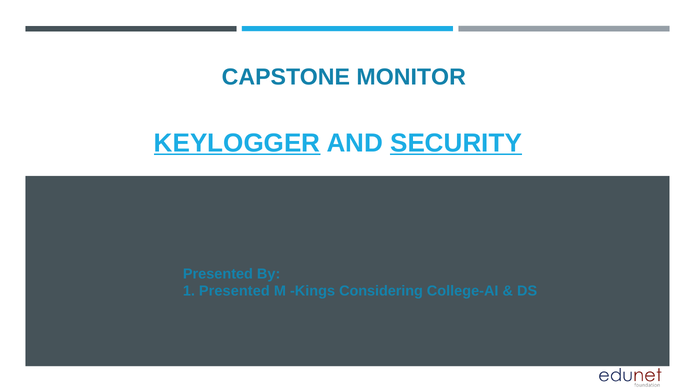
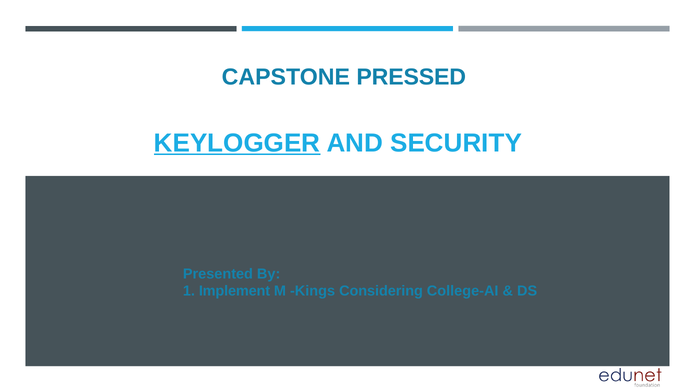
MONITOR: MONITOR -> PRESSED
SECURITY underline: present -> none
1 Presented: Presented -> Implement
